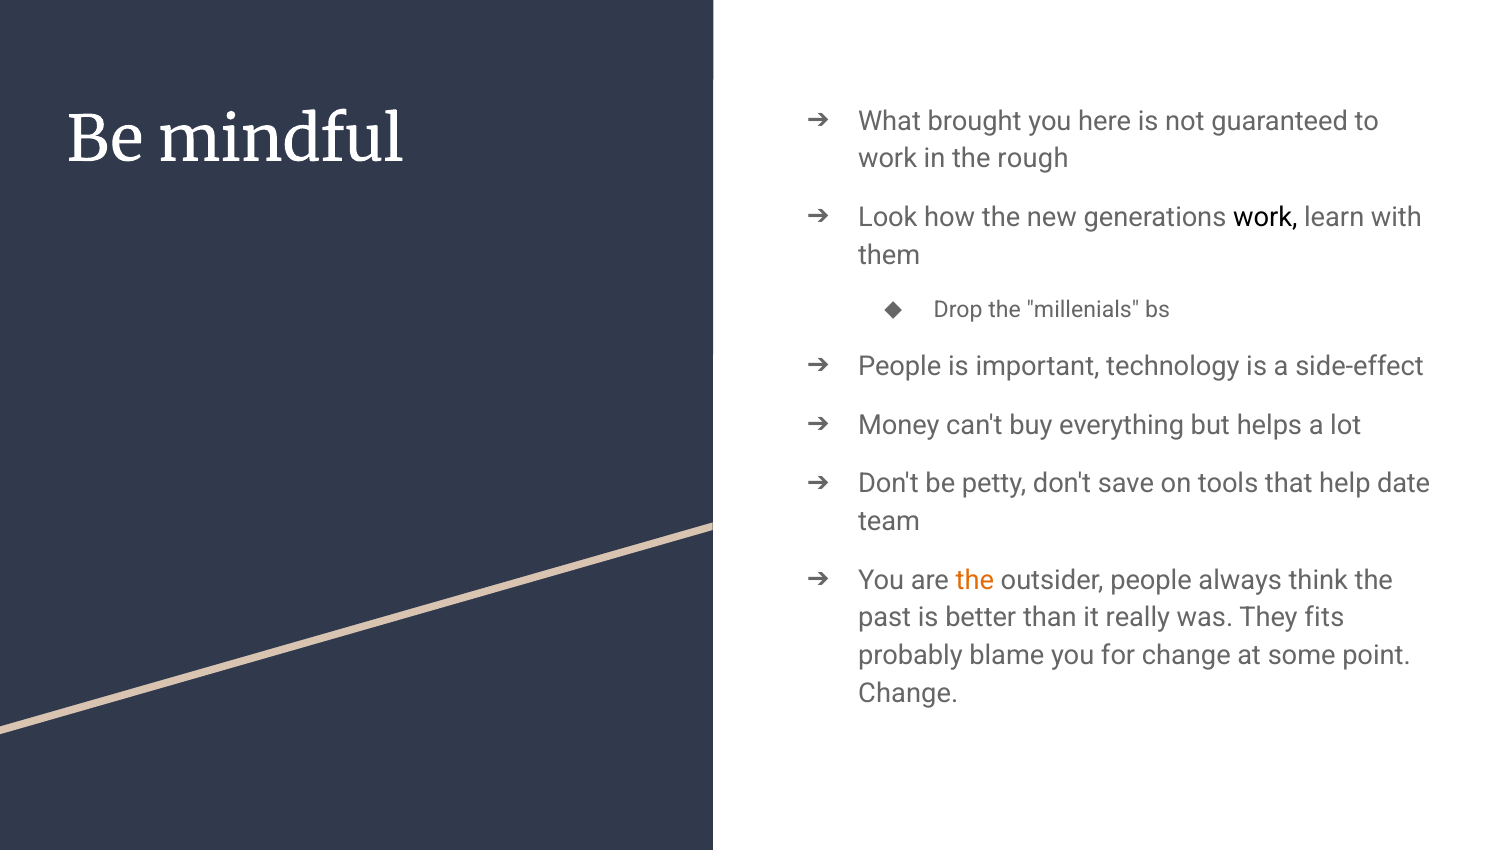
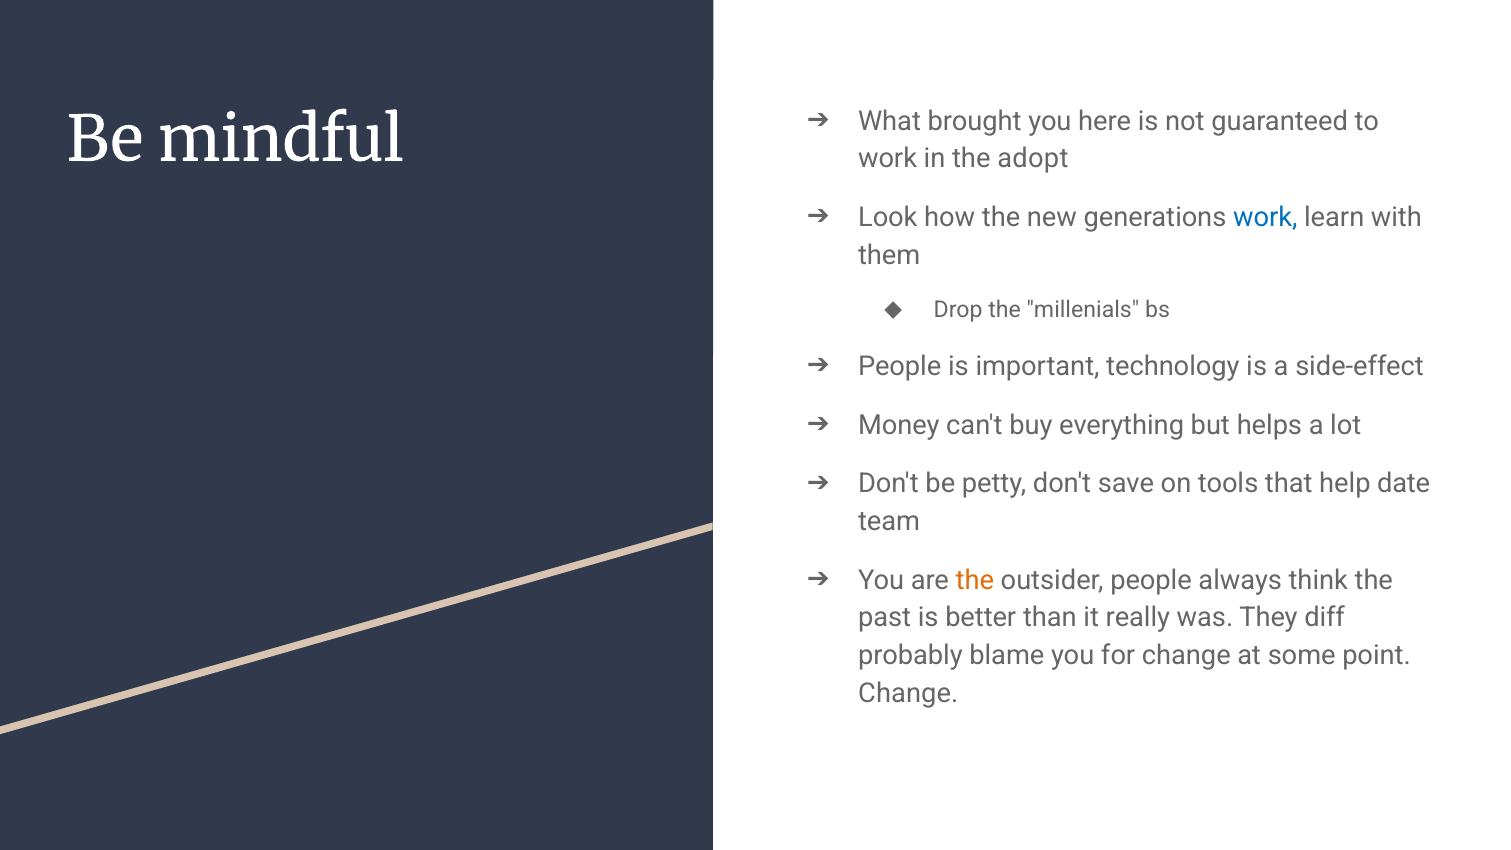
rough: rough -> adopt
work at (1265, 217) colour: black -> blue
fits: fits -> diff
